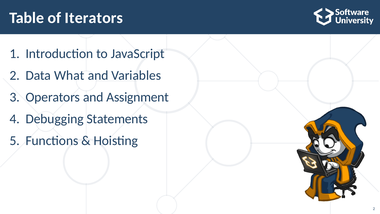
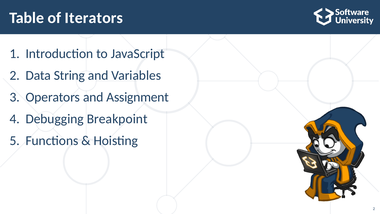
What: What -> String
Statements: Statements -> Breakpoint
